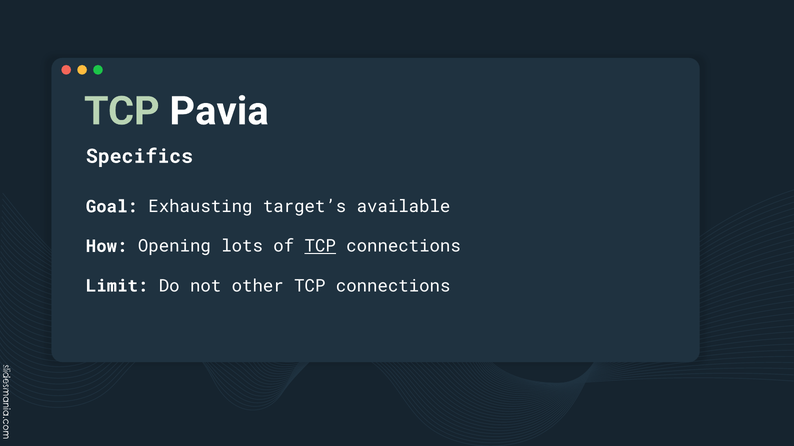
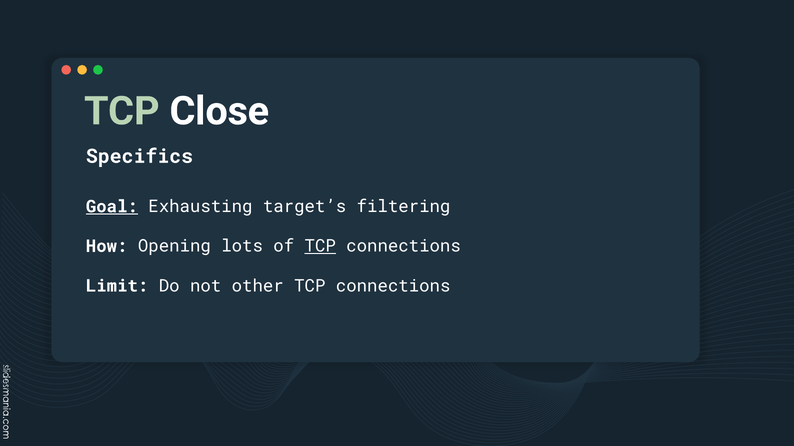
Pavia: Pavia -> Close
Goal underline: none -> present
available: available -> filtering
